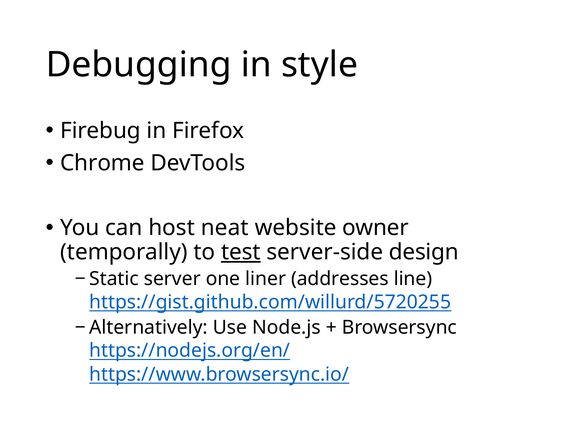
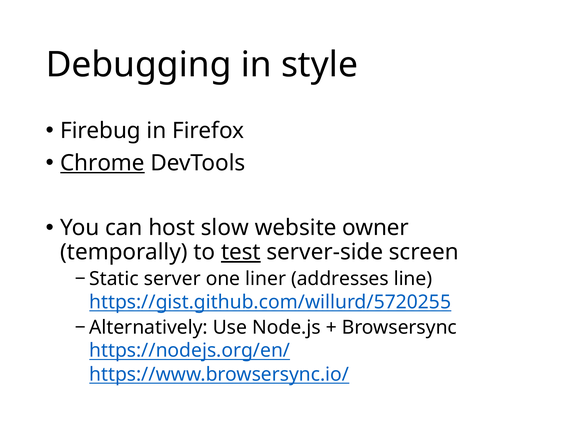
Chrome underline: none -> present
neat: neat -> slow
design: design -> screen
